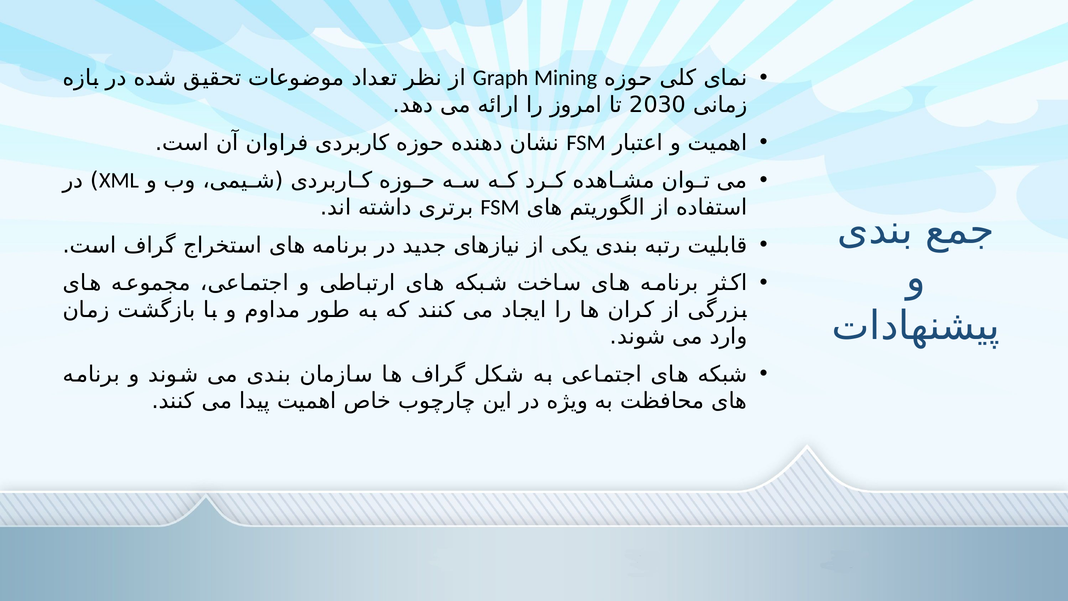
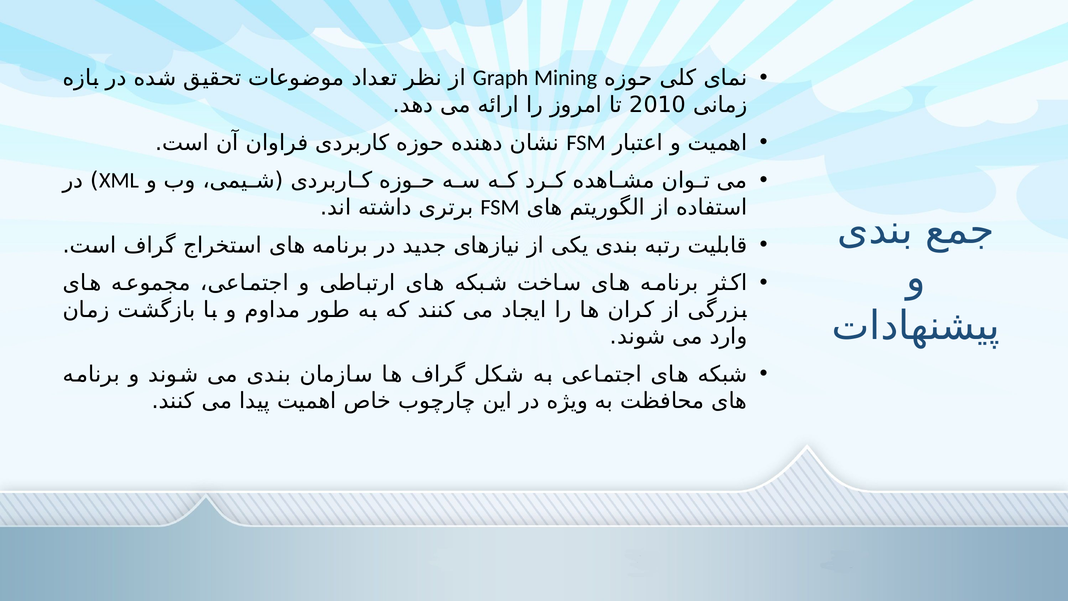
2030: 2030 -> 2010
